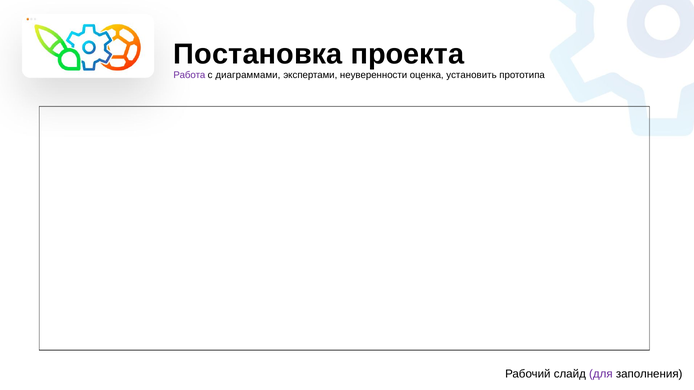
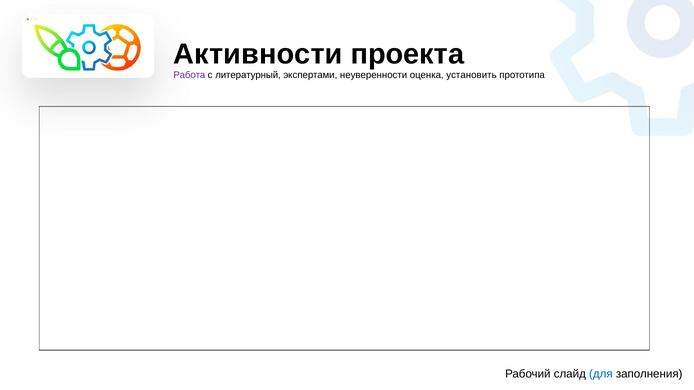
Постановка: Постановка -> Активности
диаграммами: диаграммами -> литературный
для colour: purple -> blue
